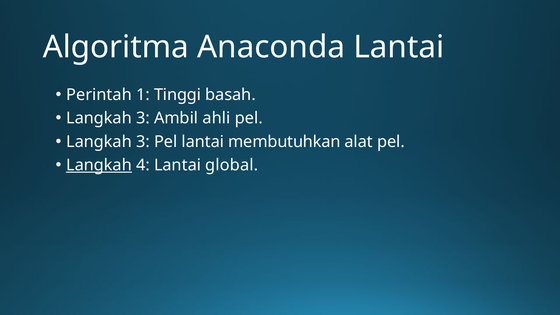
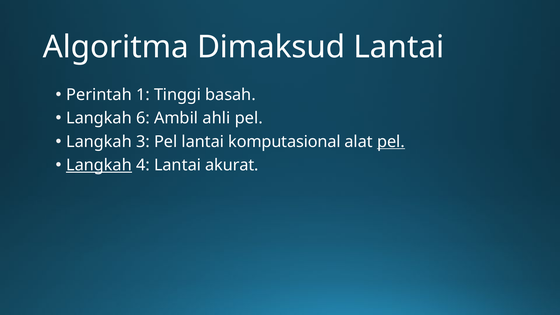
Anaconda: Anaconda -> Dimaksud
3 at (143, 118): 3 -> 6
membutuhkan: membutuhkan -> komputasional
pel at (391, 142) underline: none -> present
global: global -> akurat
